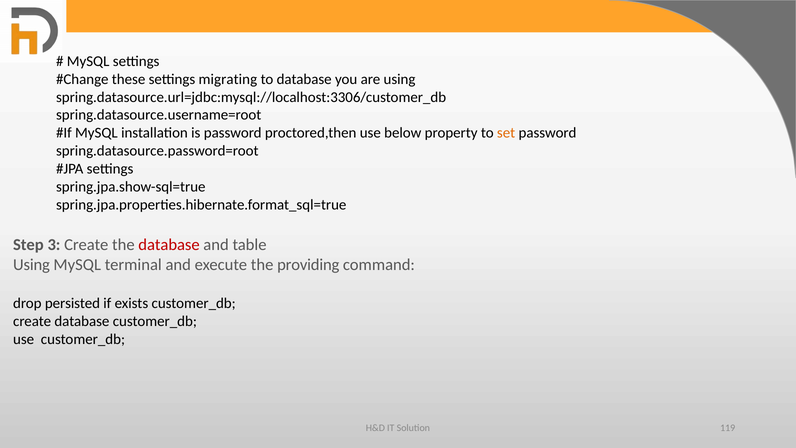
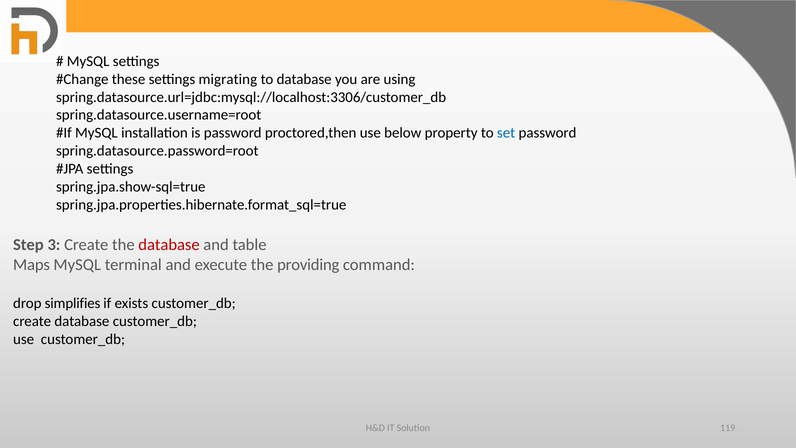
set colour: orange -> blue
Using at (31, 265): Using -> Maps
persisted: persisted -> simplifies
